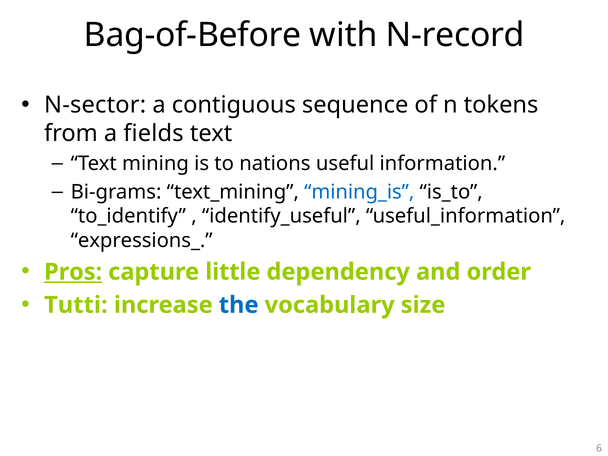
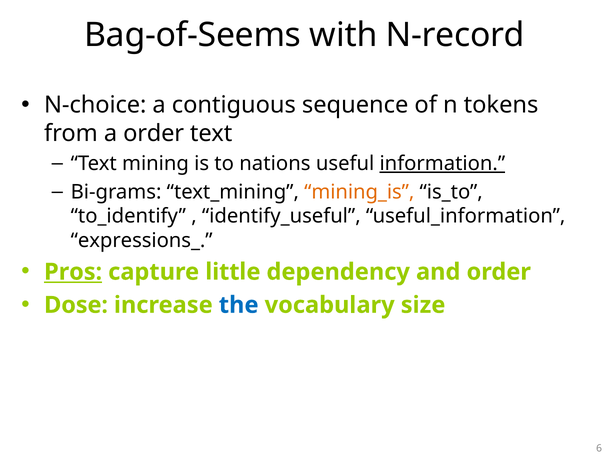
Bag-of-Before: Bag-of-Before -> Bag-of-Seems
N-sector: N-sector -> N-choice
a fields: fields -> order
information underline: none -> present
mining_is colour: blue -> orange
Tutti: Tutti -> Dose
